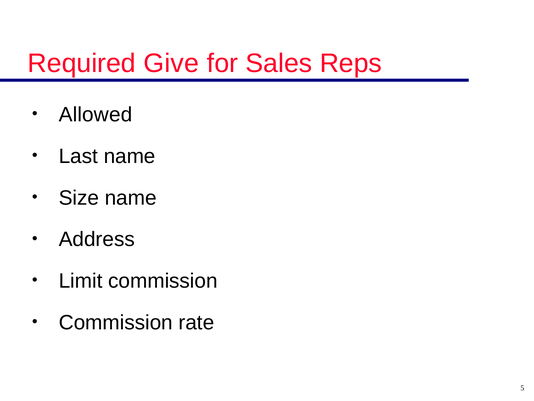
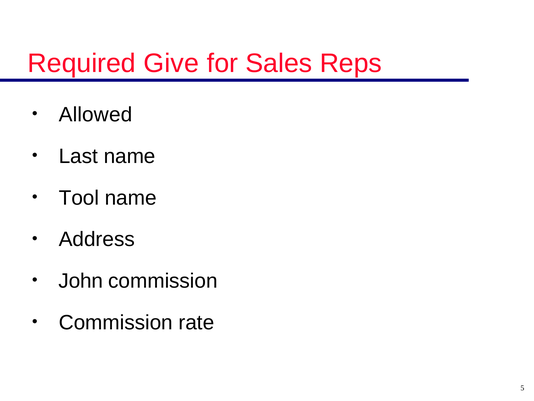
Size: Size -> Tool
Limit: Limit -> John
